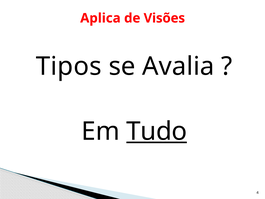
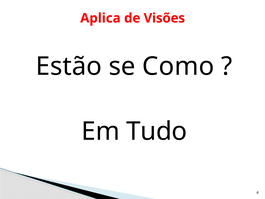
Tipos: Tipos -> Estão
Avalia: Avalia -> Como
Tudo underline: present -> none
